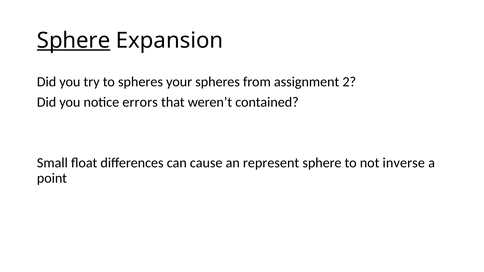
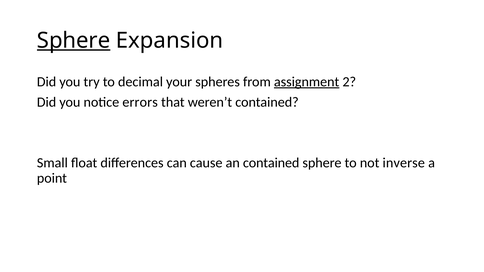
to spheres: spheres -> decimal
assignment underline: none -> present
an represent: represent -> contained
